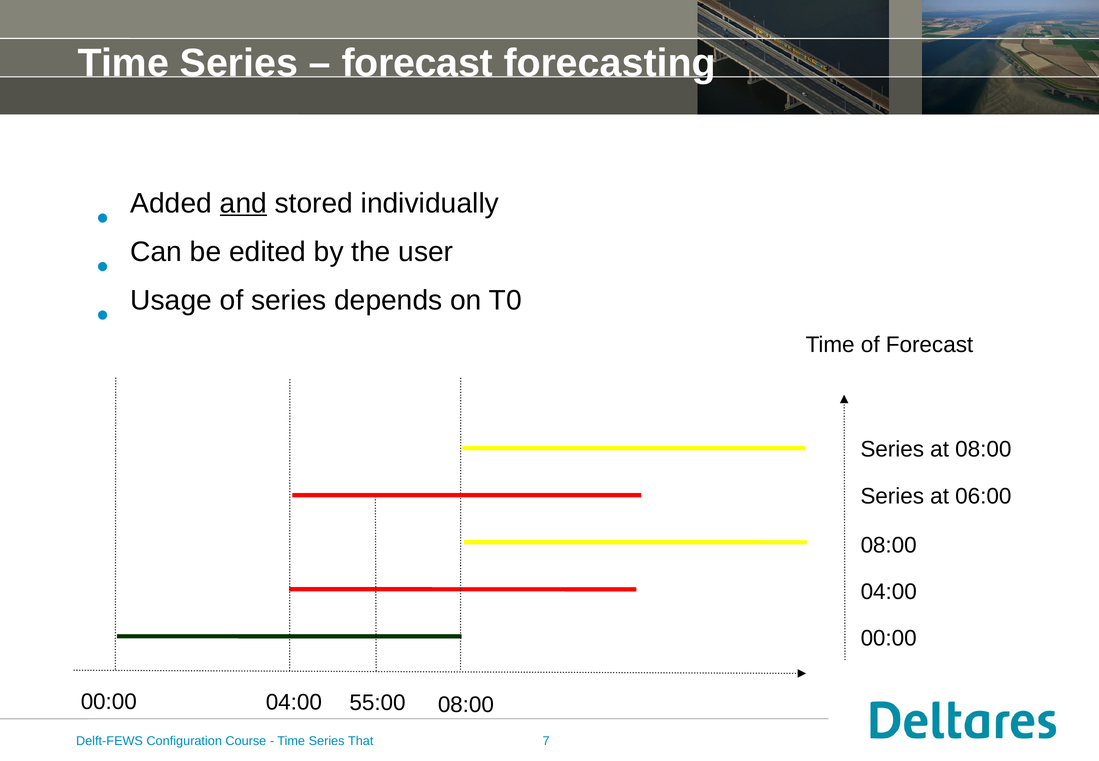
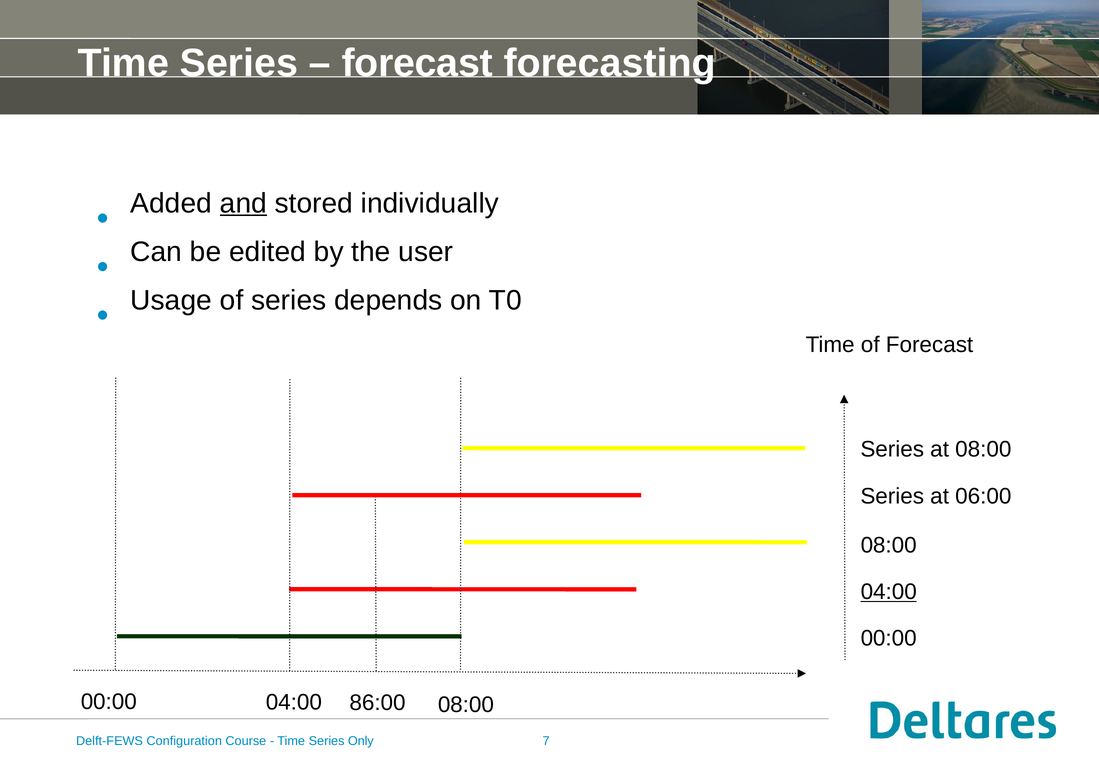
04:00 at (889, 592) underline: none -> present
55:00: 55:00 -> 86:00
That: That -> Only
